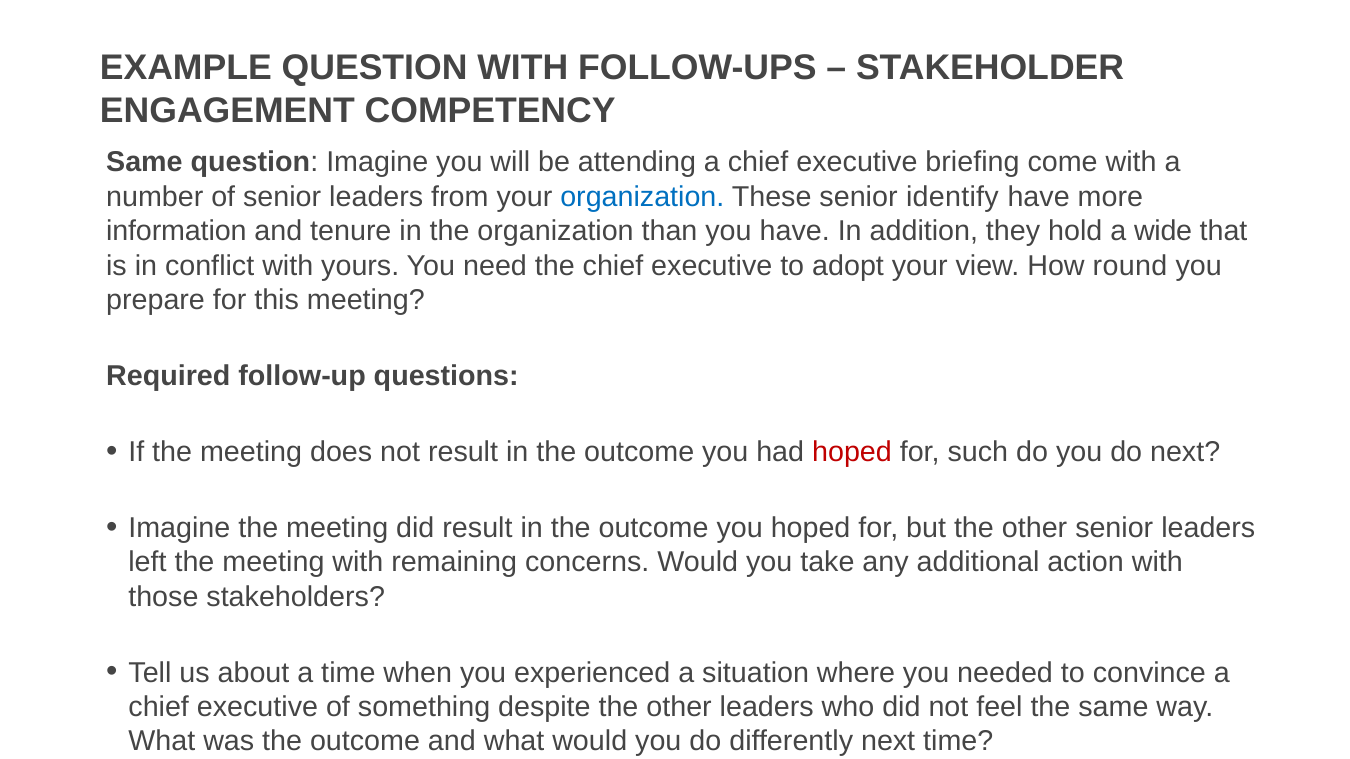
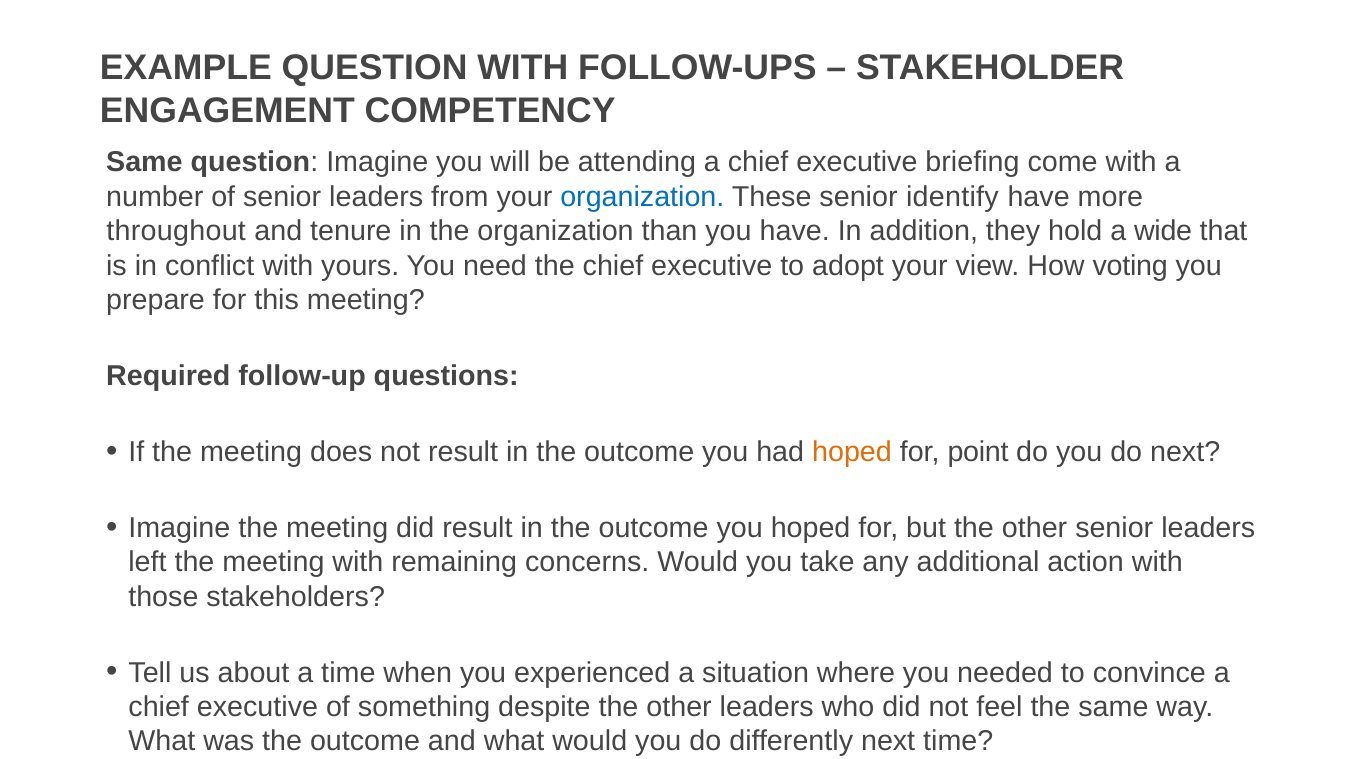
information: information -> throughout
round: round -> voting
hoped at (852, 452) colour: red -> orange
such: such -> point
